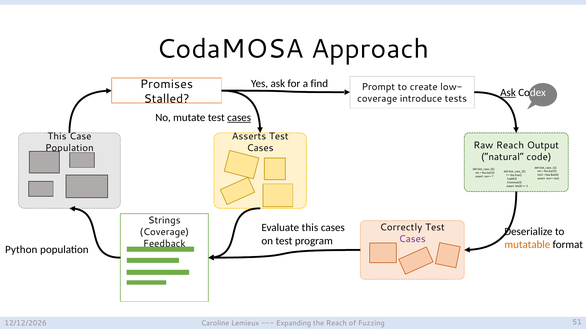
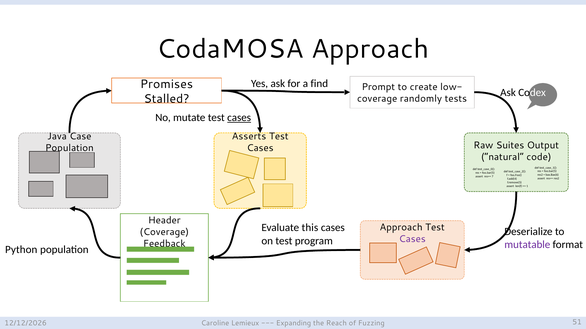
Ask at (508, 93) underline: present -> none
introduce: introduce -> randomly
This at (57, 136): This -> Java
Raw Reach: Reach -> Suites
Strings: Strings -> Header
Correctly at (401, 228): Correctly -> Approach
mutatable colour: orange -> purple
